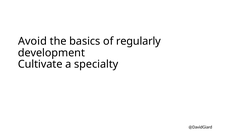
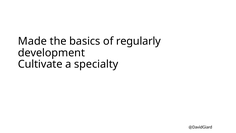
Avoid: Avoid -> Made
